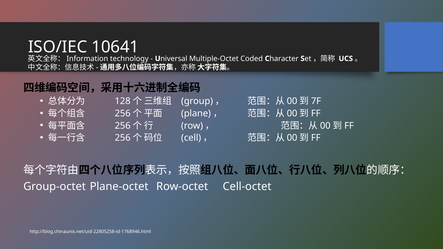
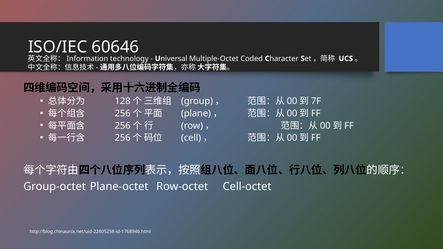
10641: 10641 -> 60646
